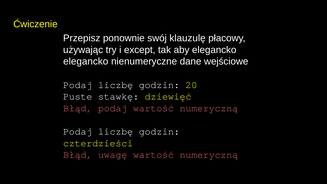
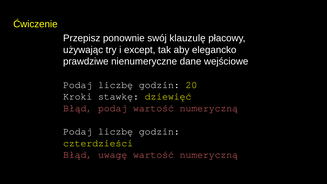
elegancko at (86, 61): elegancko -> prawdziwe
Puste: Puste -> Kroki
